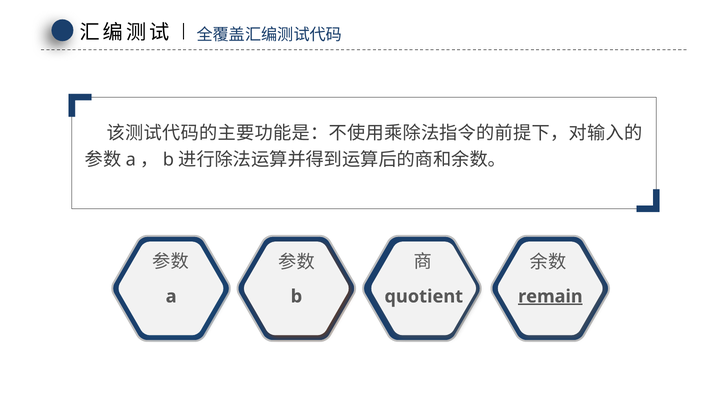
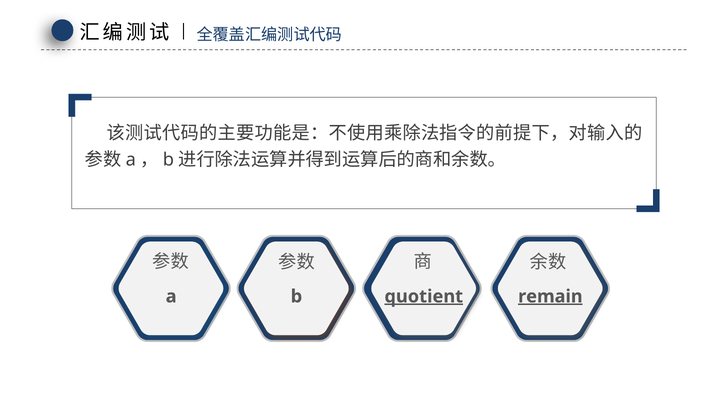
quotient underline: none -> present
